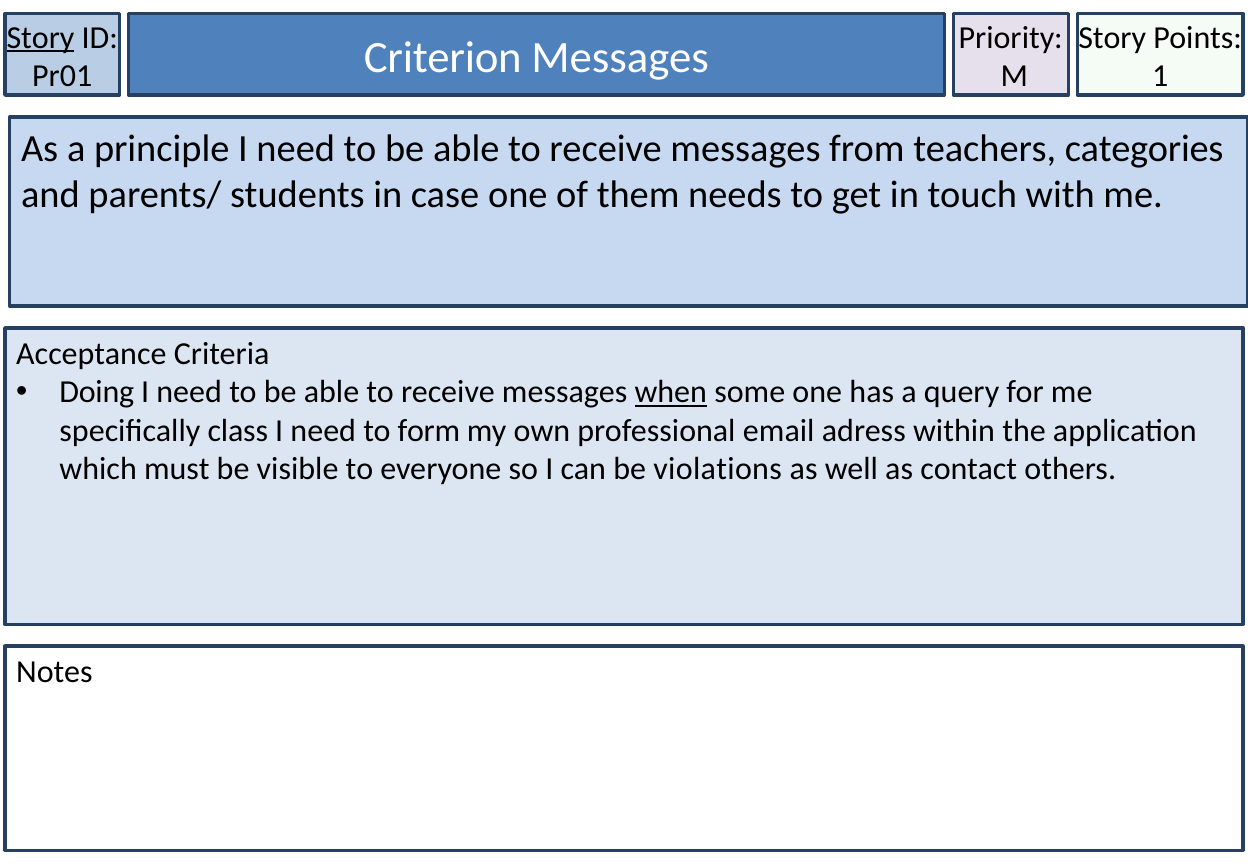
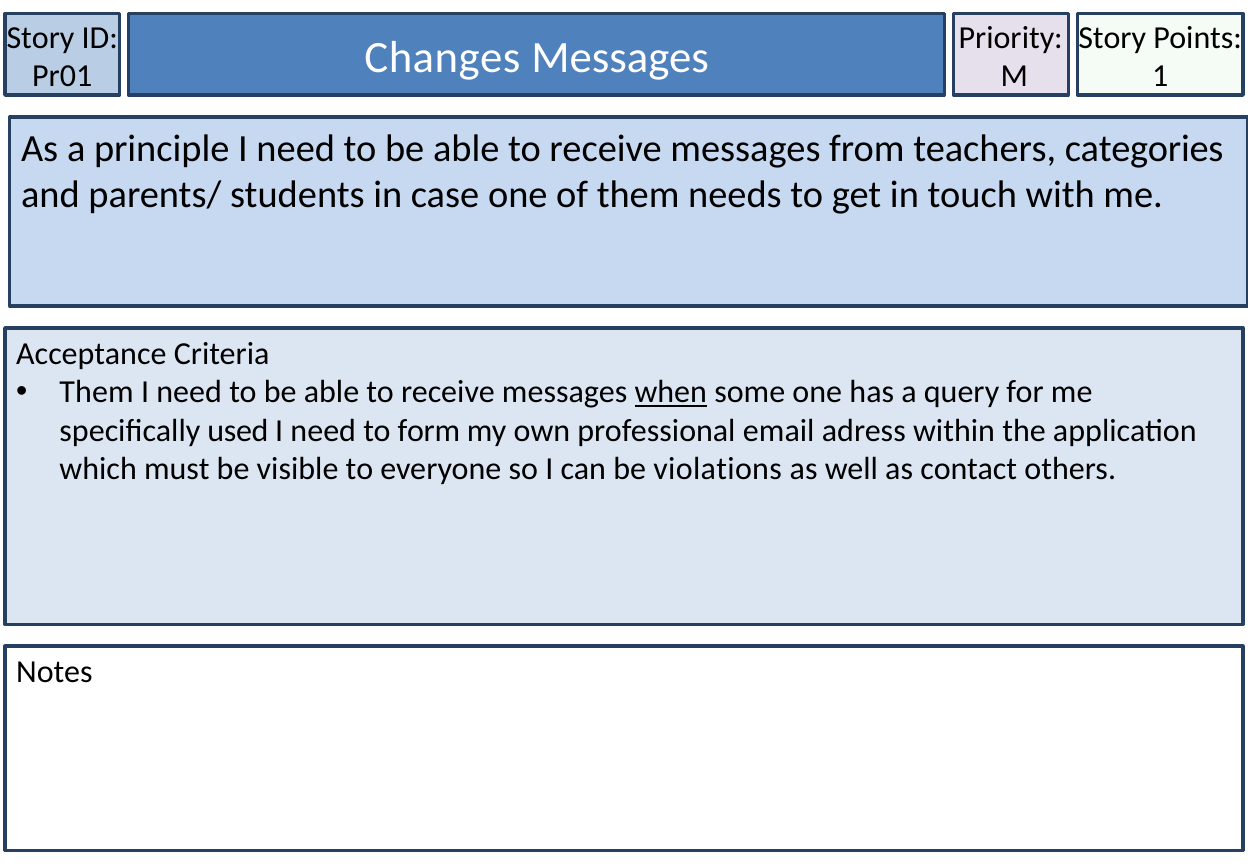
Story at (40, 37) underline: present -> none
Criterion: Criterion -> Changes
Doing at (97, 392): Doing -> Them
class: class -> used
